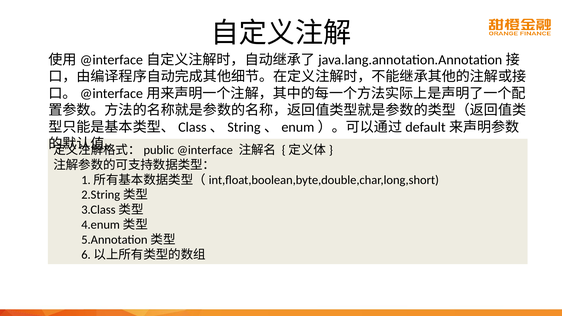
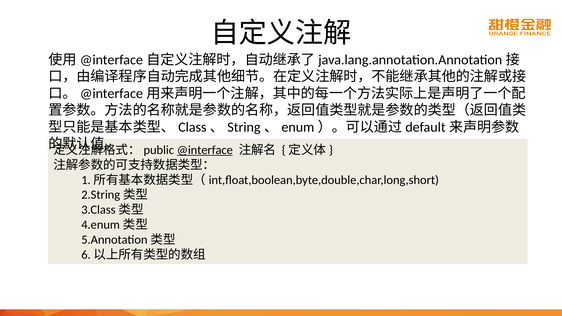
@interface underline: none -> present
